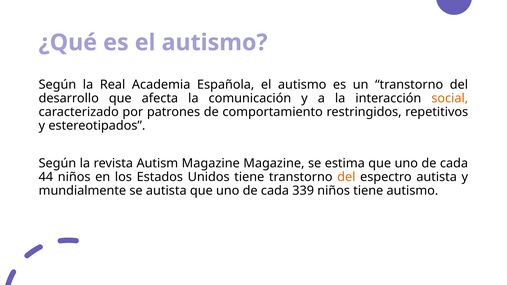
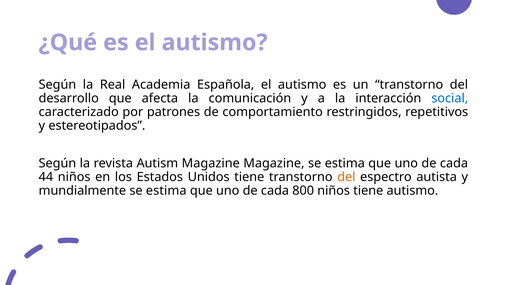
social colour: orange -> blue
mundialmente se autista: autista -> estima
339: 339 -> 800
